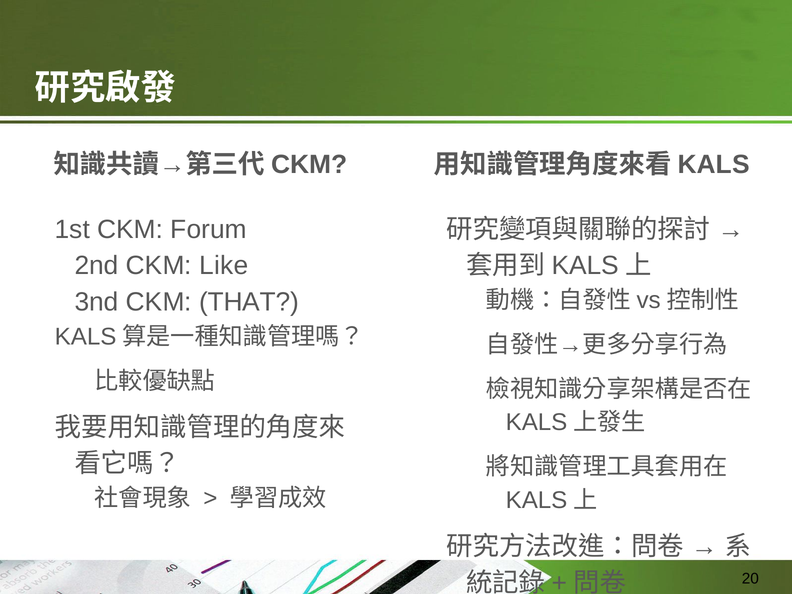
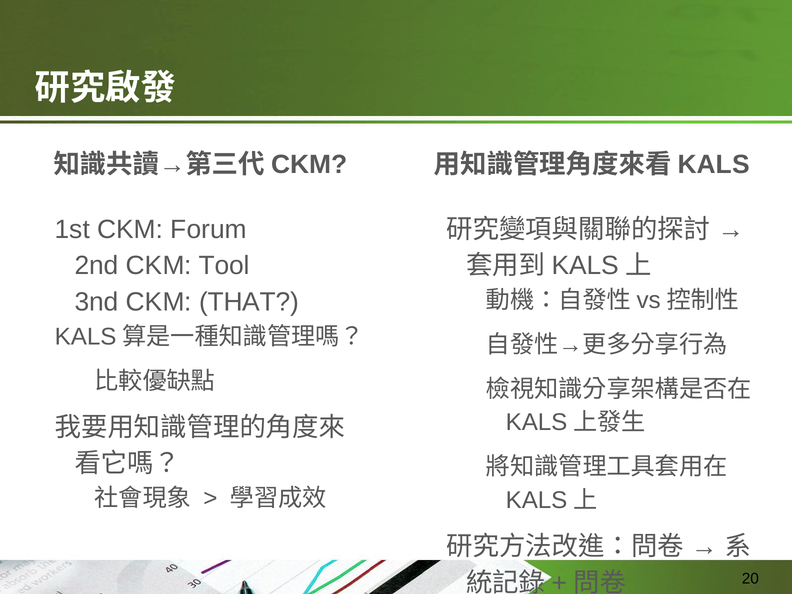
Like: Like -> Tool
